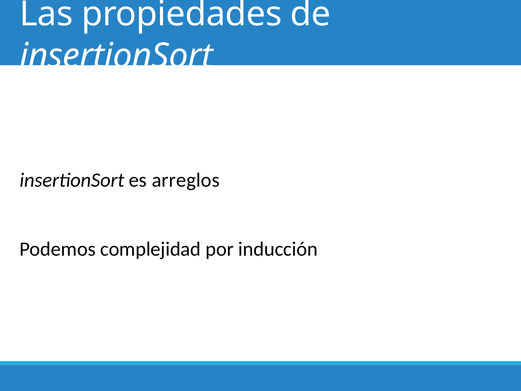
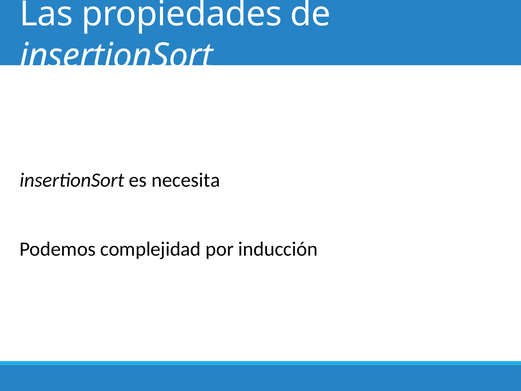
arreglos: arreglos -> necesita
